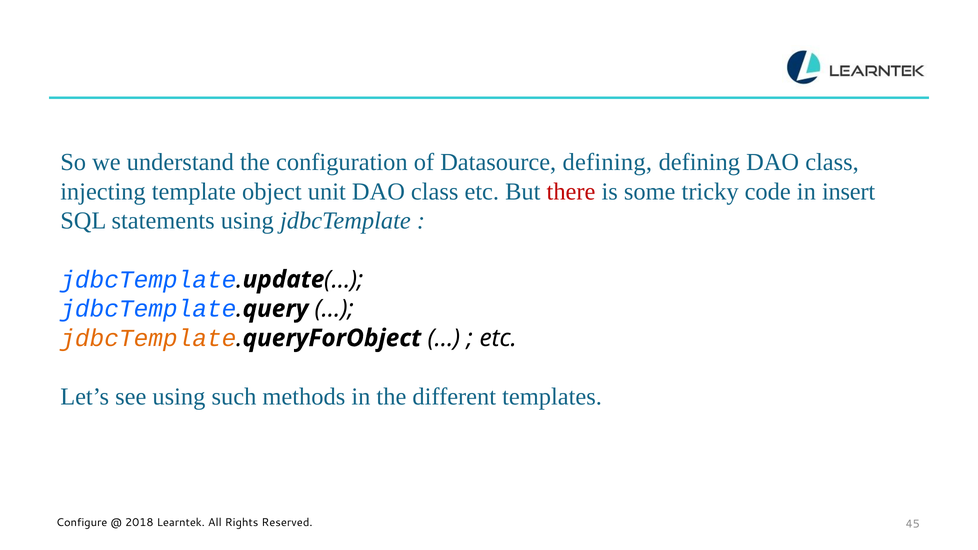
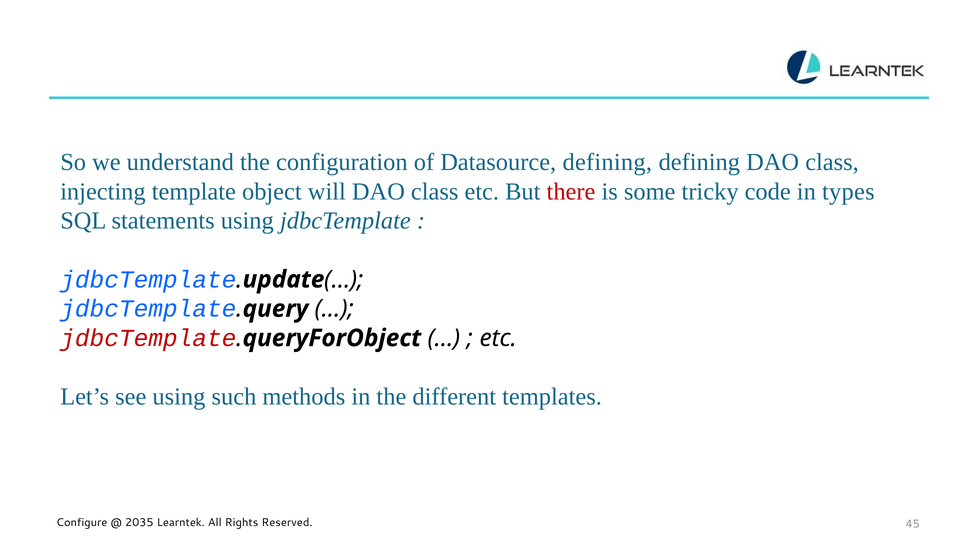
unit: unit -> will
insert: insert -> types
jdbcTemplate at (148, 338) colour: orange -> red
2018: 2018 -> 2035
